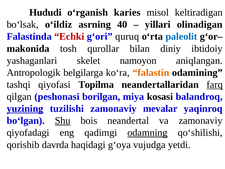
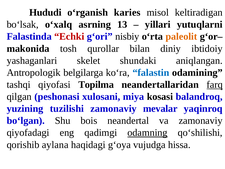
o‘ildiz: o‘ildiz -> o‘xalq
40: 40 -> 13
olinadigan: olinadigan -> yutuqlarni
quruq: quruq -> nisbiy
paleolit colour: blue -> orange
namoyon: namoyon -> shundaki
falastin colour: orange -> blue
borilgan: borilgan -> xulosani
yuzining underline: present -> none
Shu underline: present -> none
davrda: davrda -> aylana
yetdi: yetdi -> hissa
